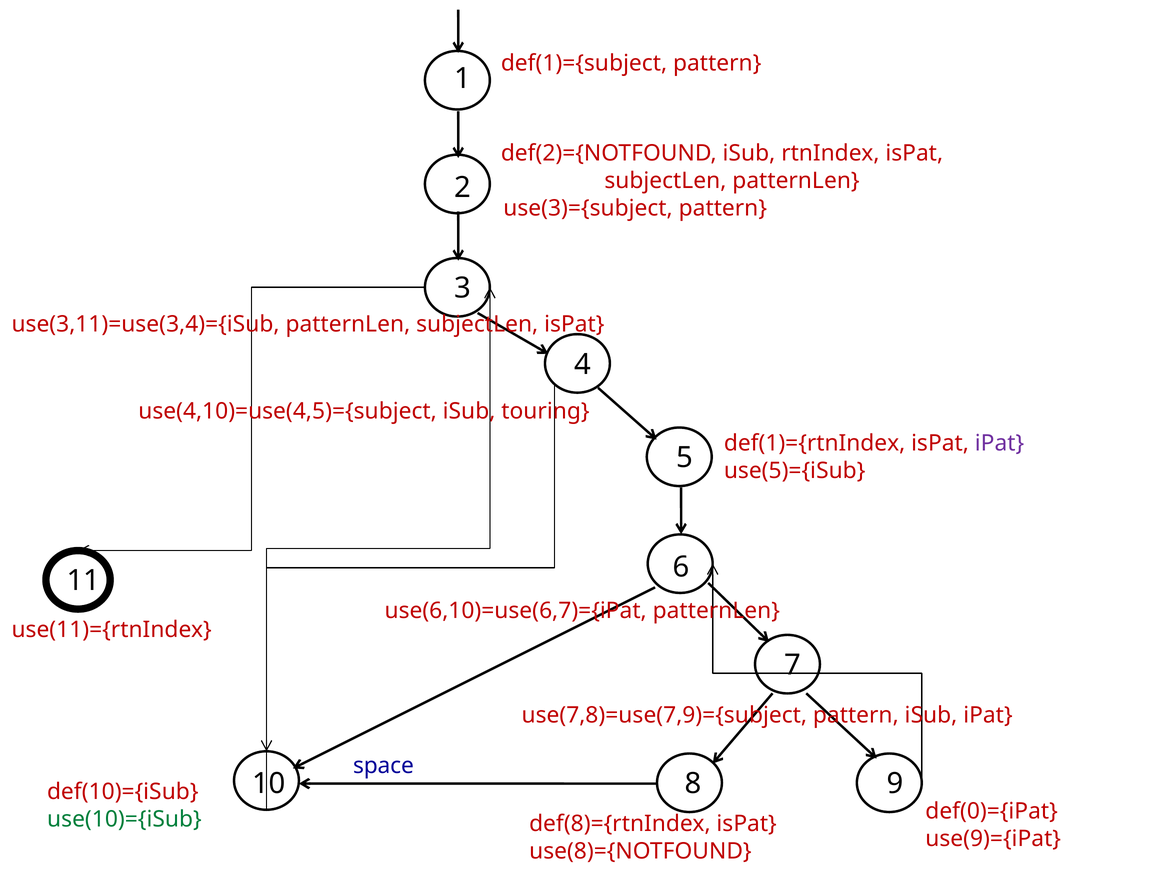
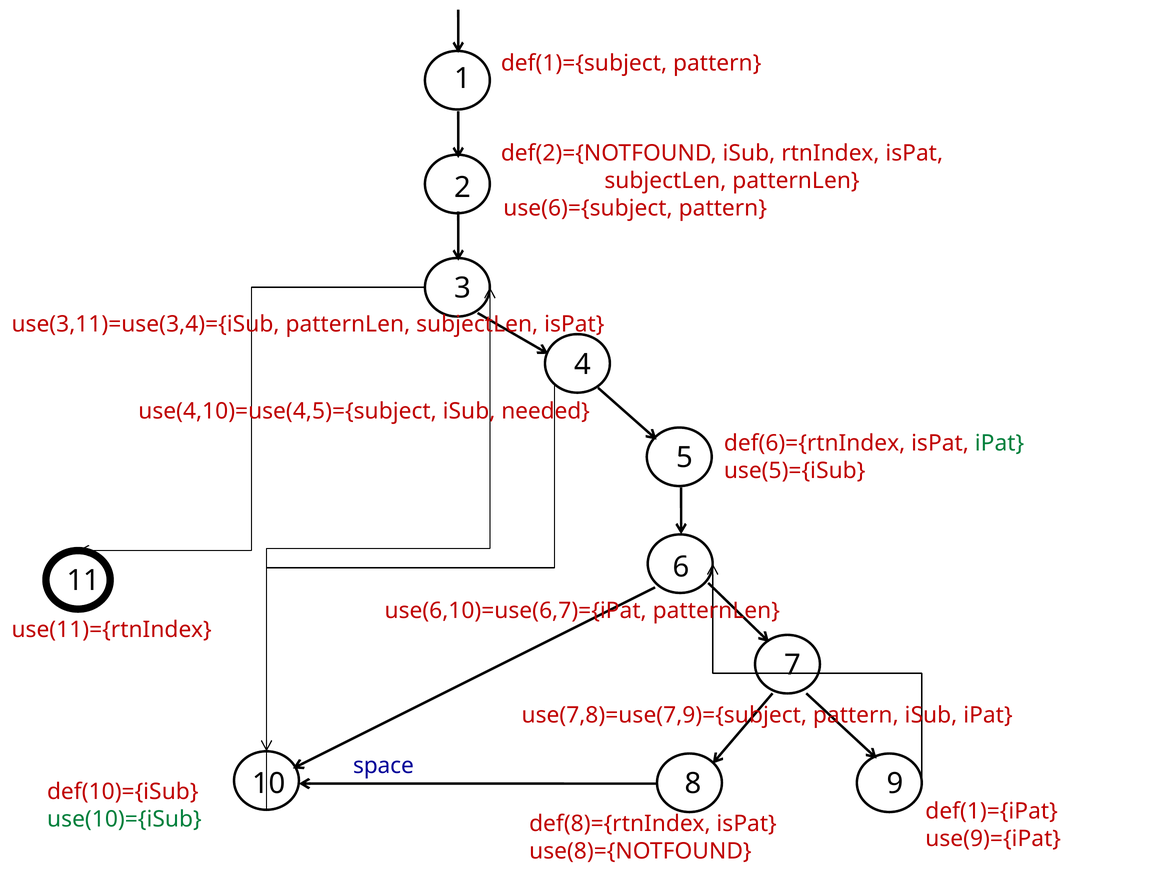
use(3)={subject: use(3)={subject -> use(6)={subject
touring: touring -> needed
def(1)={rtnIndex: def(1)={rtnIndex -> def(6)={rtnIndex
iPat at (1000, 443) colour: purple -> green
def(0)={iPat: def(0)={iPat -> def(1)={iPat
